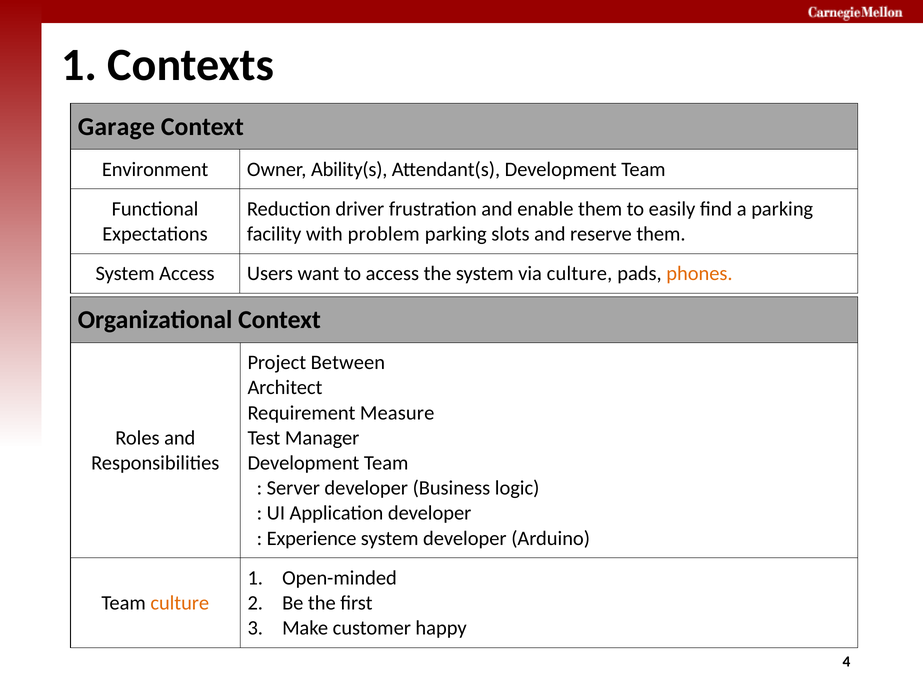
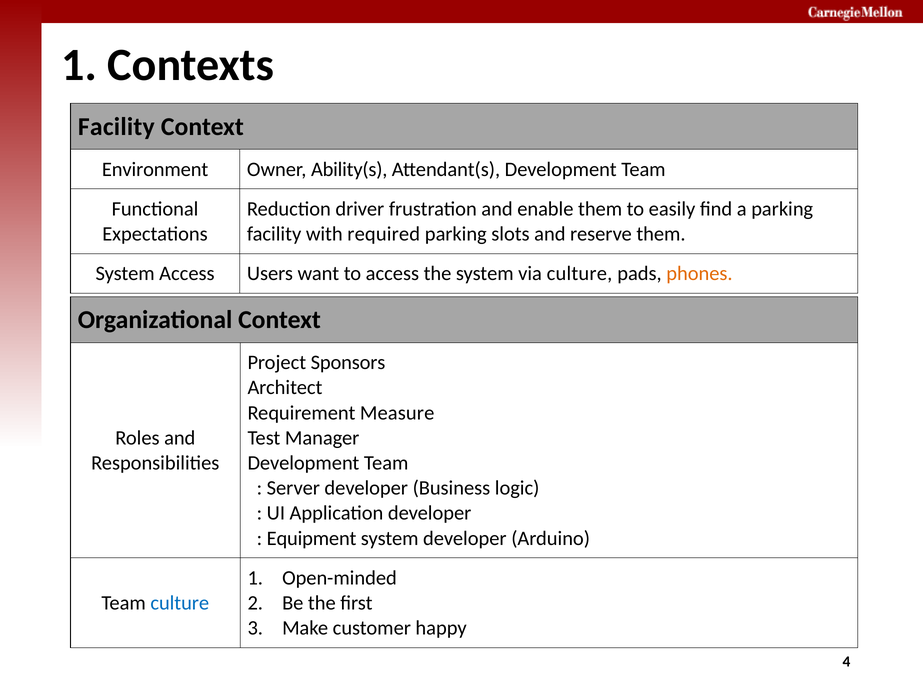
Garage at (116, 126): Garage -> Facility
problem: problem -> required
Between: Between -> Sponsors
Experience: Experience -> Equipment
culture at (180, 602) colour: orange -> blue
